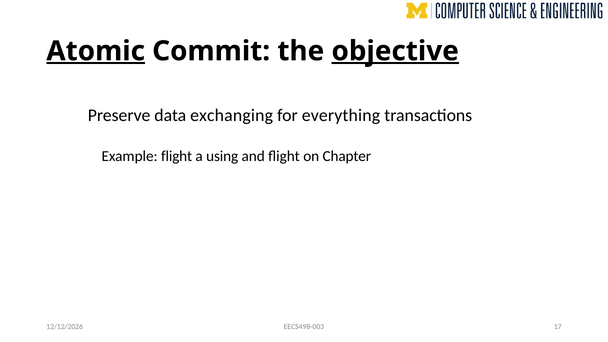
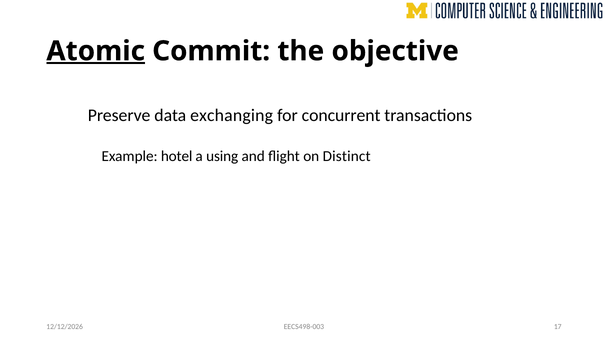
objective underline: present -> none
everything: everything -> concurrent
Example flight: flight -> hotel
Chapter: Chapter -> Distinct
